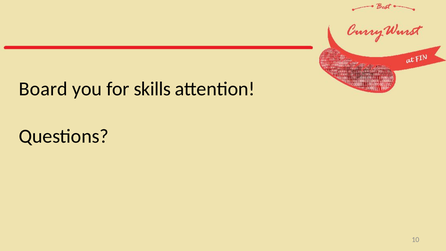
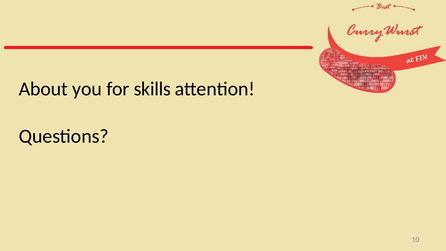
Board: Board -> About
